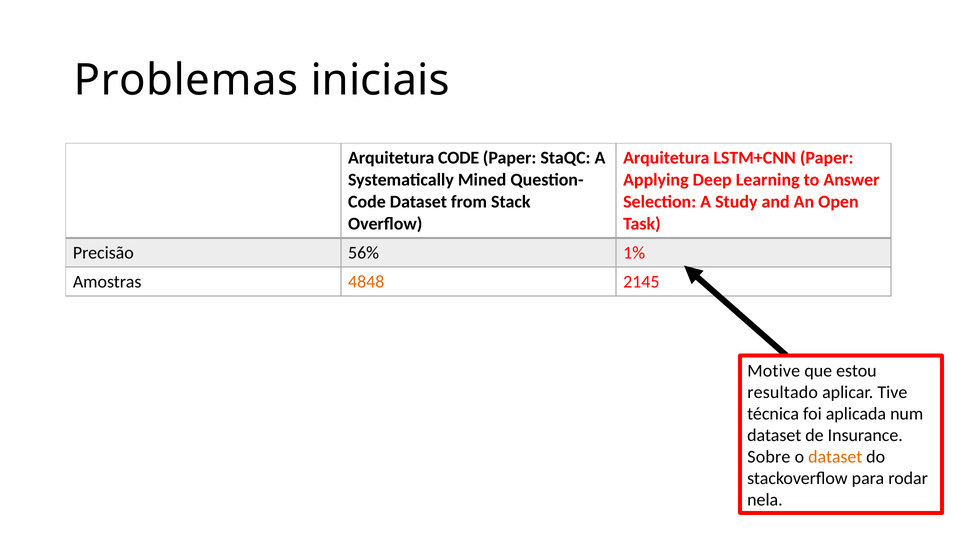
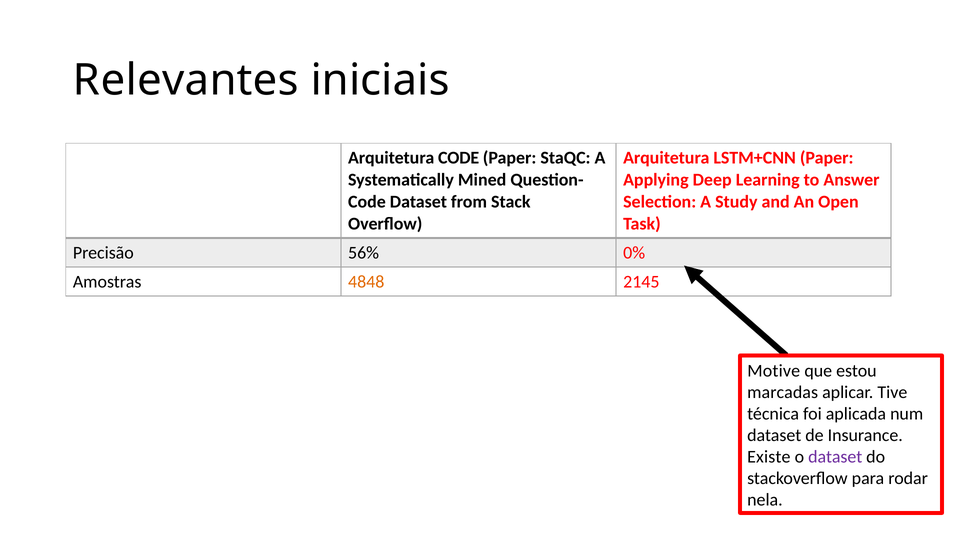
Problemas: Problemas -> Relevantes
1%: 1% -> 0%
resultado: resultado -> marcadas
Sobre: Sobre -> Existe
dataset at (835, 457) colour: orange -> purple
